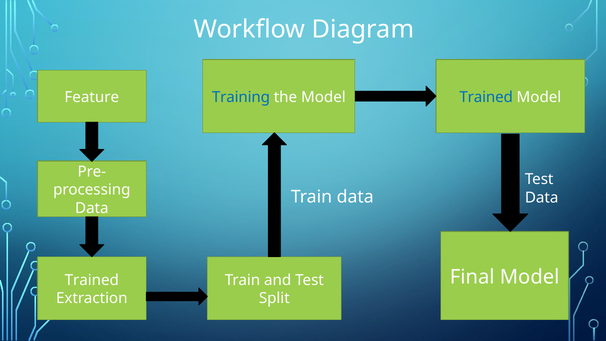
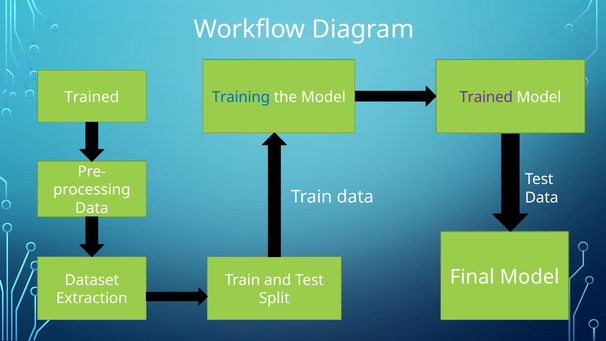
Feature at (92, 97): Feature -> Trained
Trained at (486, 97) colour: blue -> purple
Trained at (92, 280): Trained -> Dataset
